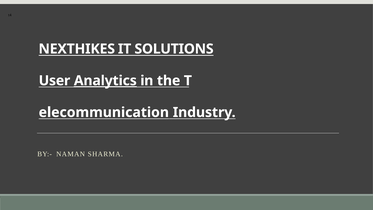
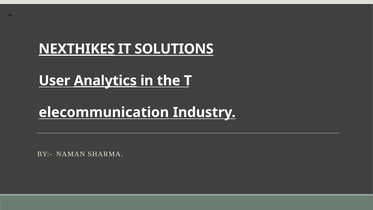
NEXTHIKES underline: none -> present
